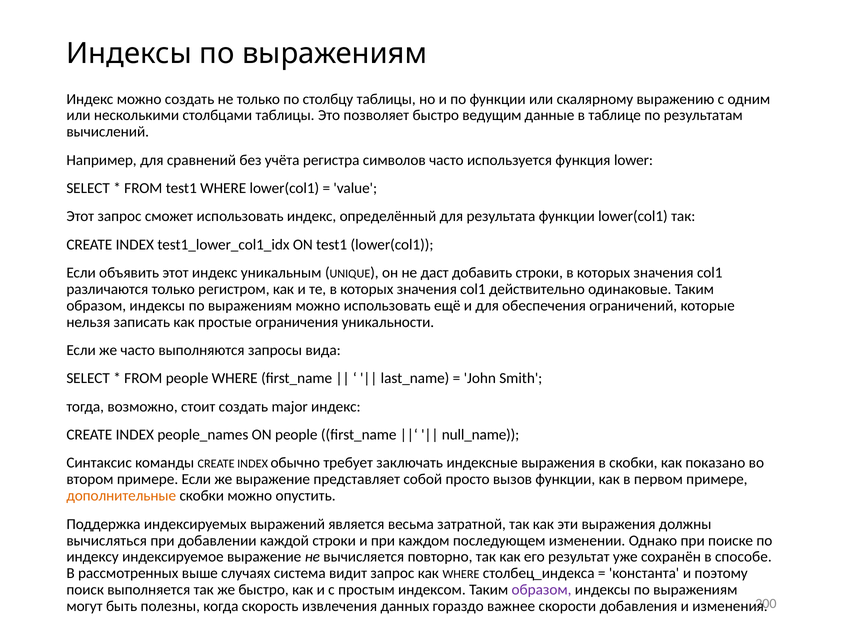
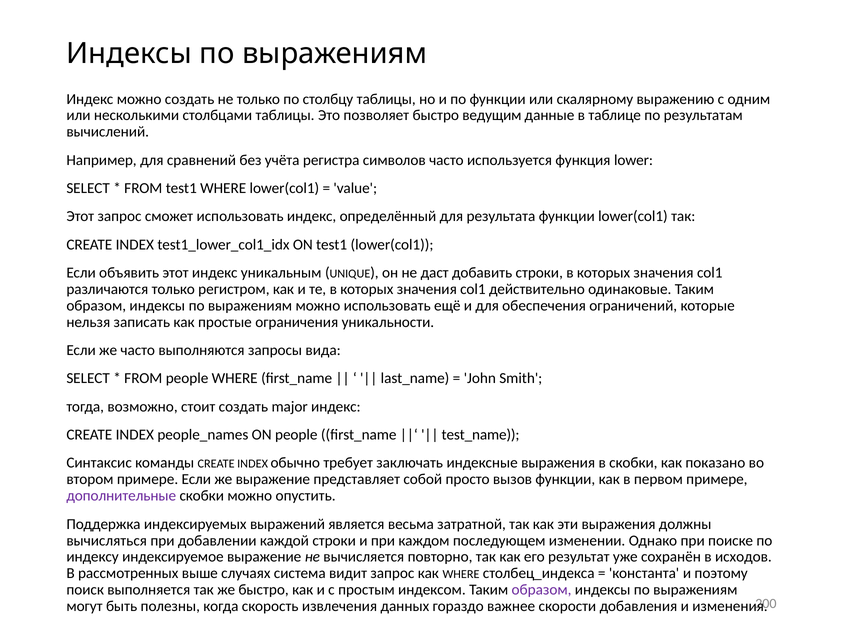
null_name: null_name -> test_name
дополнительные colour: orange -> purple
способе: способе -> исходов
